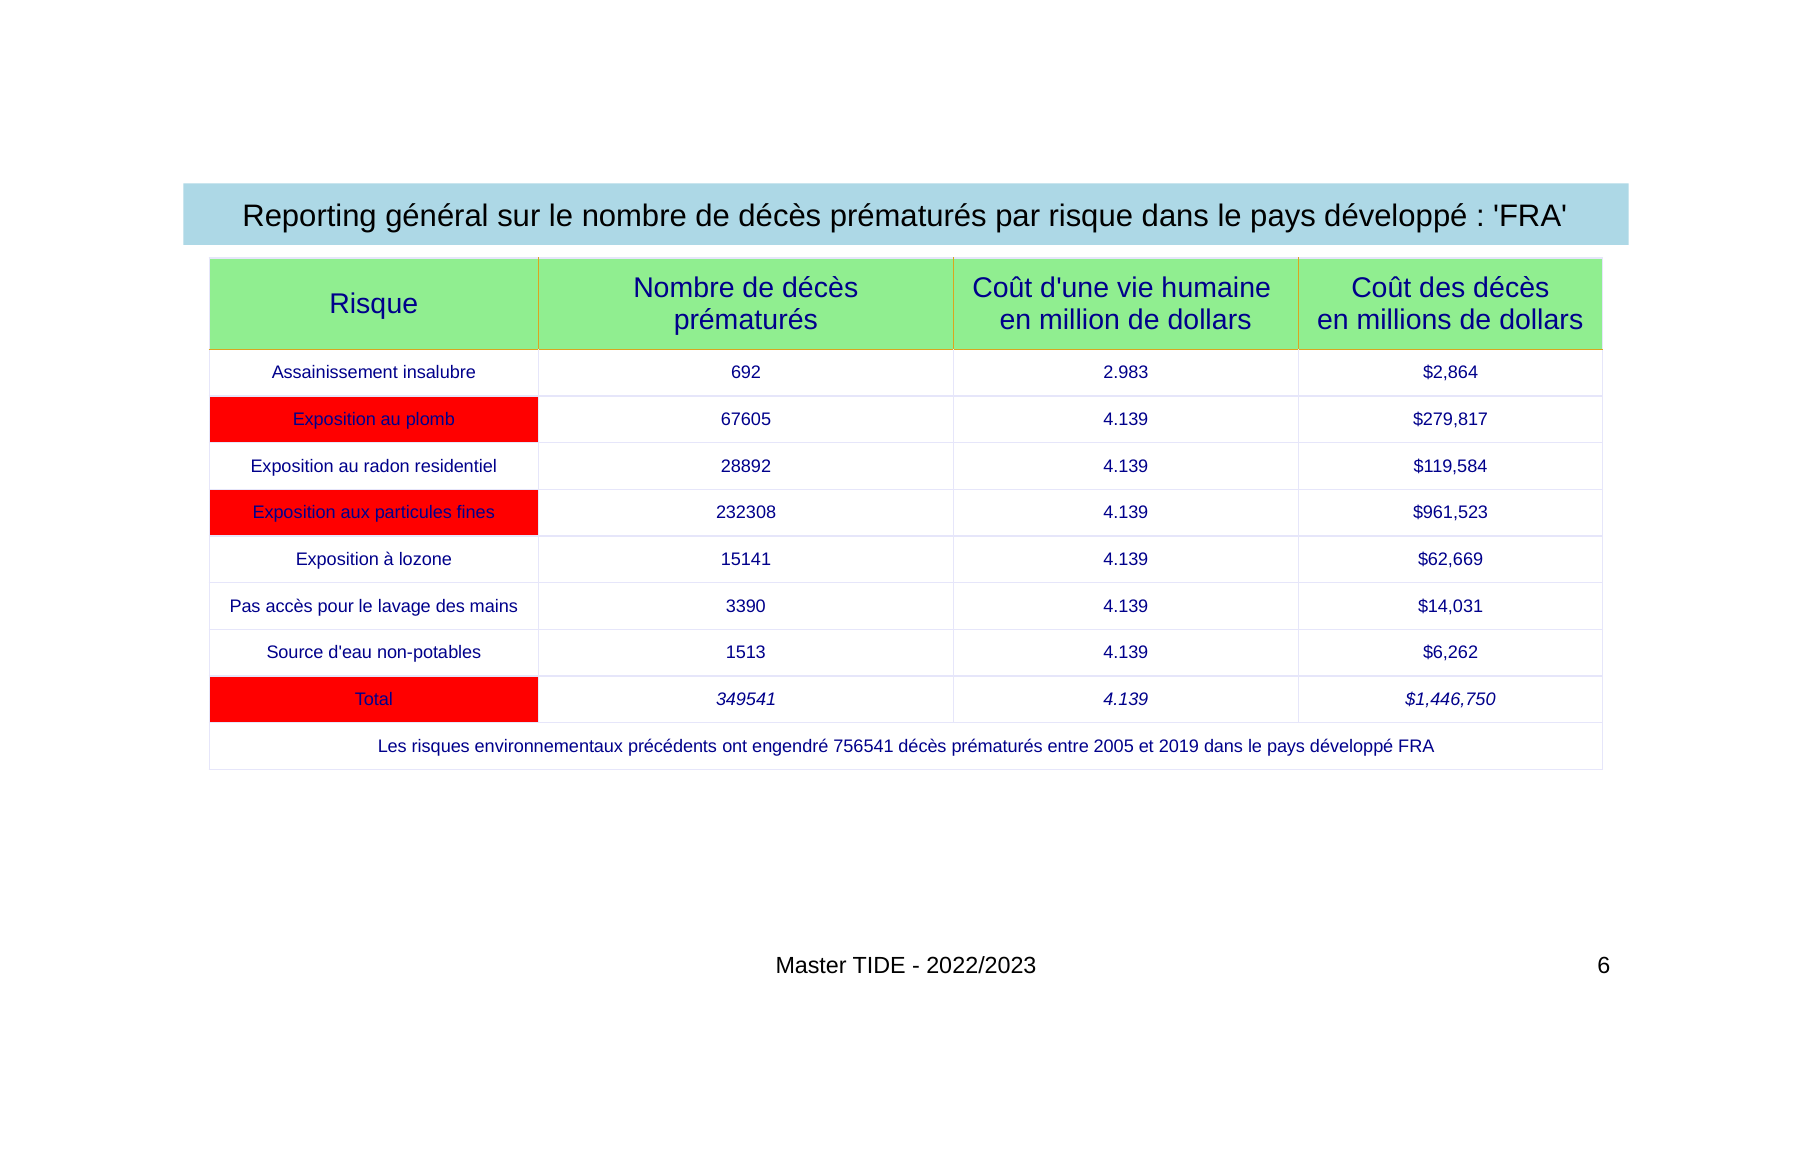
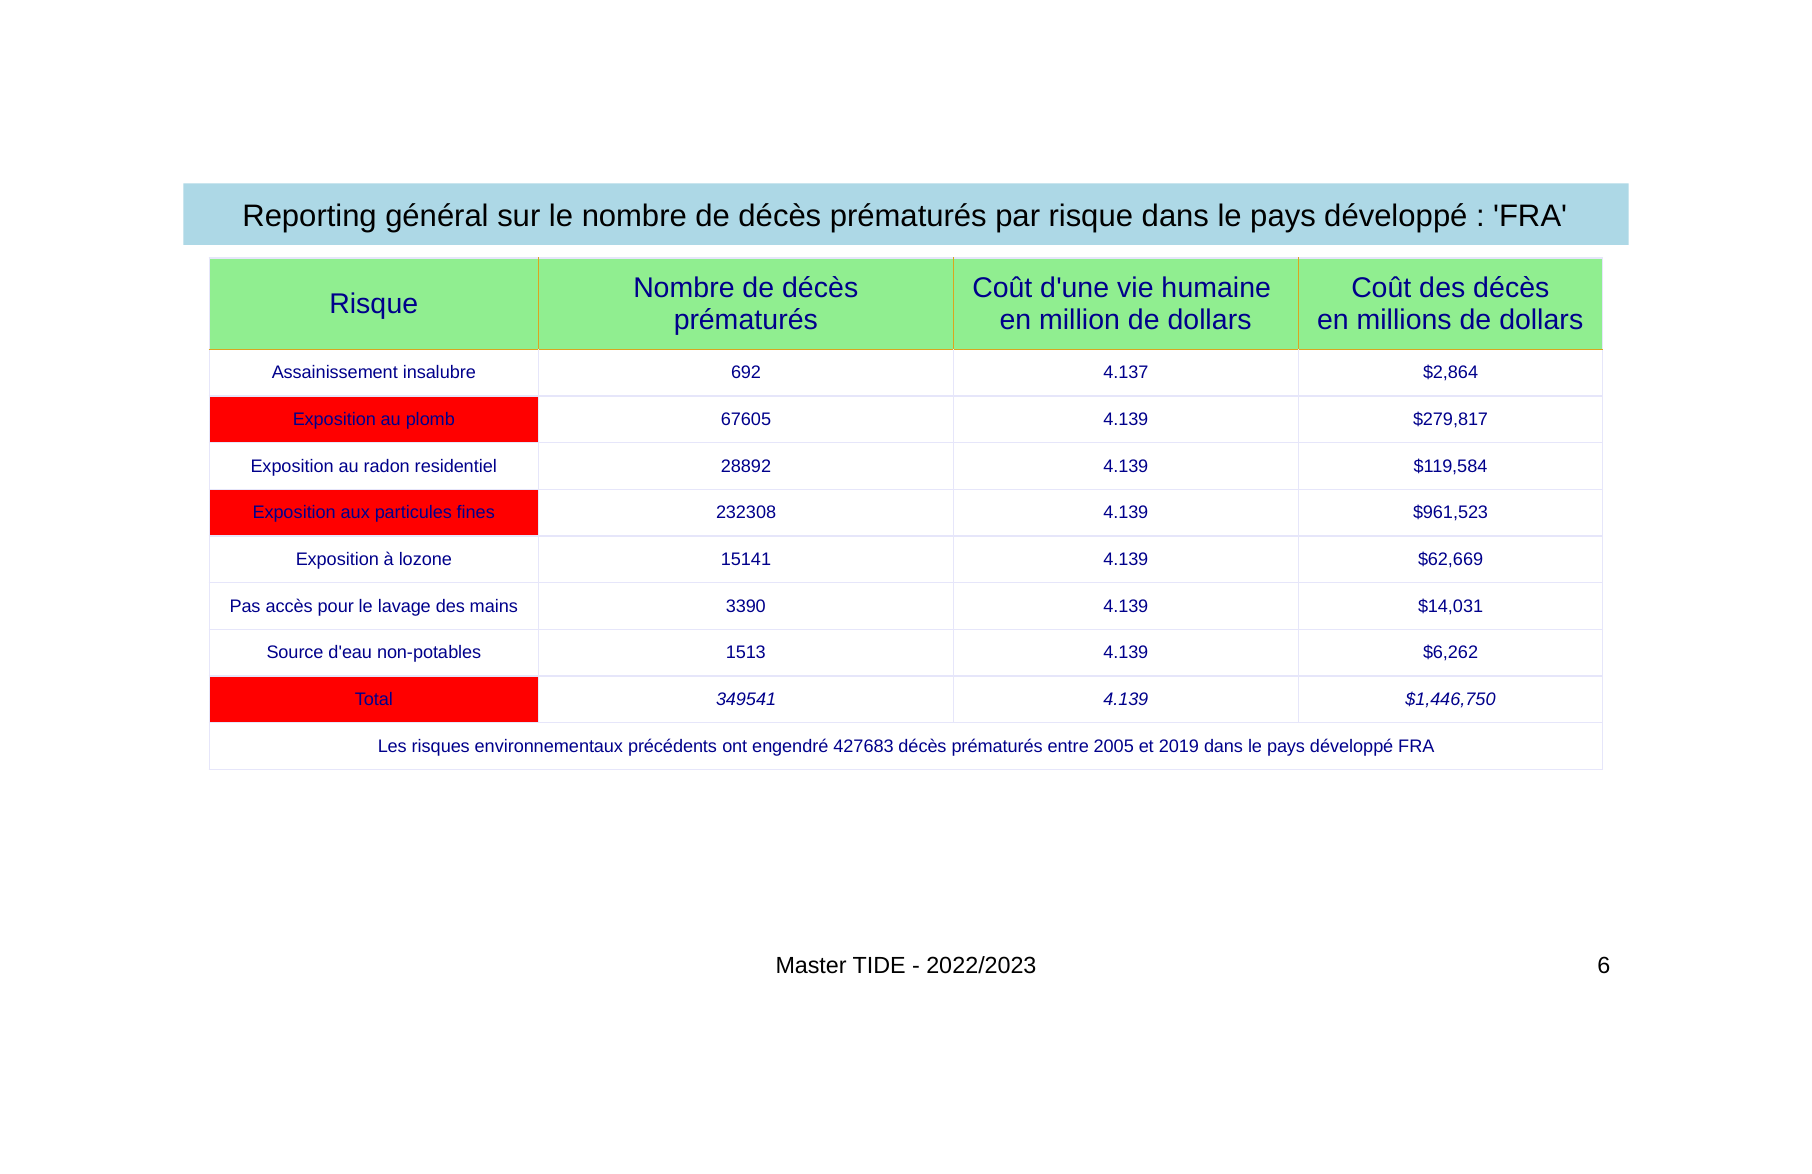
2.983: 2.983 -> 4.137
756541: 756541 -> 427683
